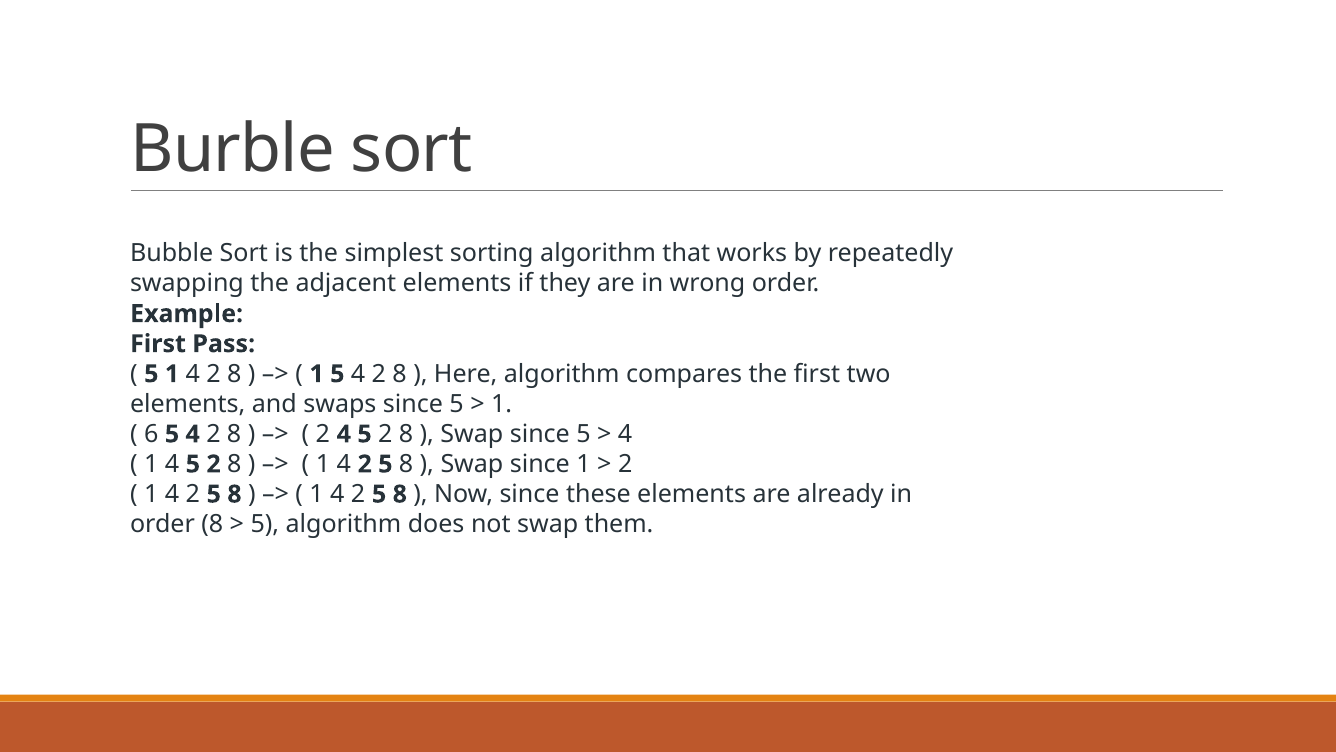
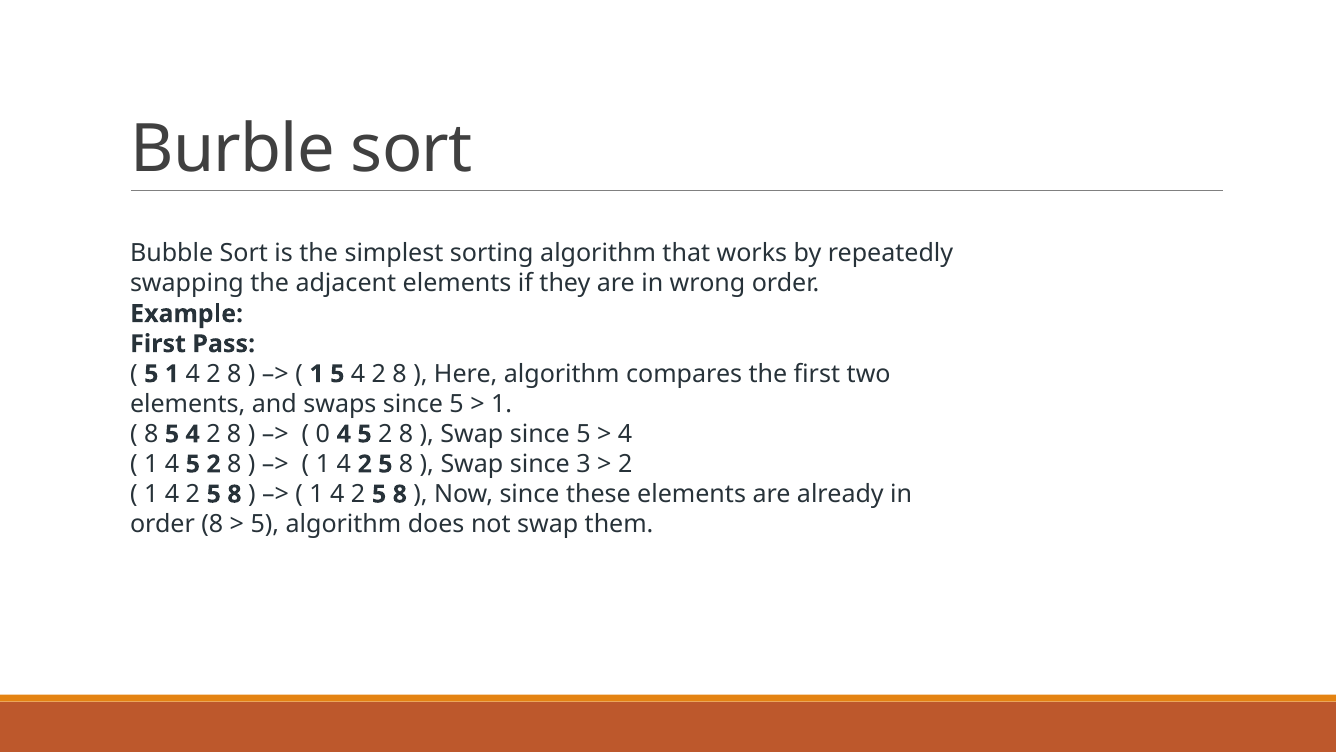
6 at (151, 434): 6 -> 8
2 at (323, 434): 2 -> 0
since 1: 1 -> 3
